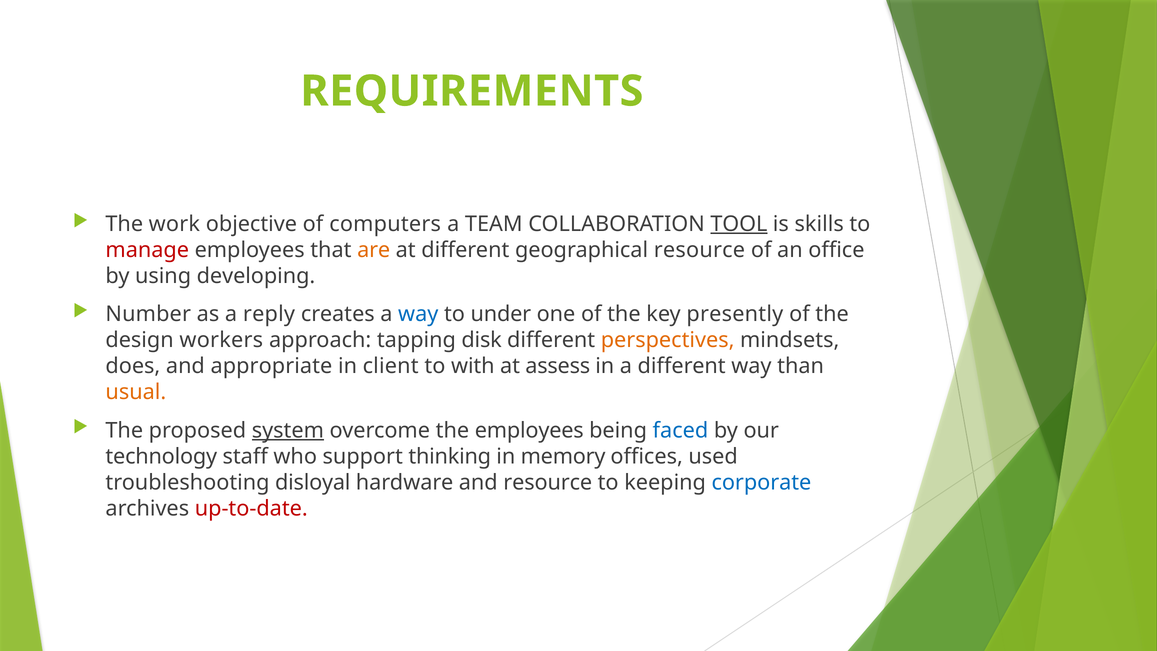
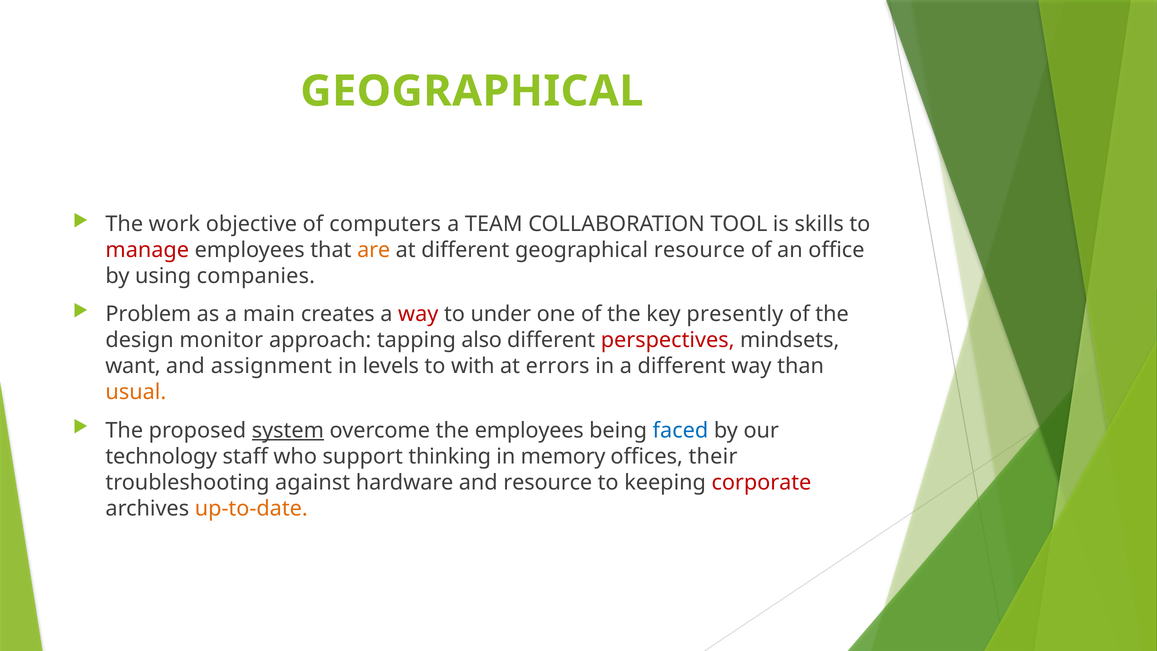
REQUIREMENTS at (472, 91): REQUIREMENTS -> GEOGRAPHICAL
TOOL underline: present -> none
developing: developing -> companies
Number: Number -> Problem
reply: reply -> main
way at (418, 314) colour: blue -> red
workers: workers -> monitor
disk: disk -> also
perspectives colour: orange -> red
does: does -> want
appropriate: appropriate -> assignment
client: client -> levels
assess: assess -> errors
used: used -> their
disloyal: disloyal -> against
corporate colour: blue -> red
up-to-date colour: red -> orange
